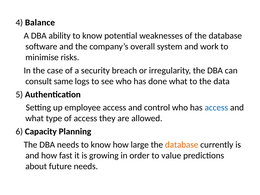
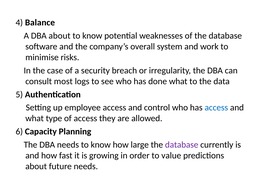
DBA ability: ability -> about
same: same -> most
database at (182, 145) colour: orange -> purple
